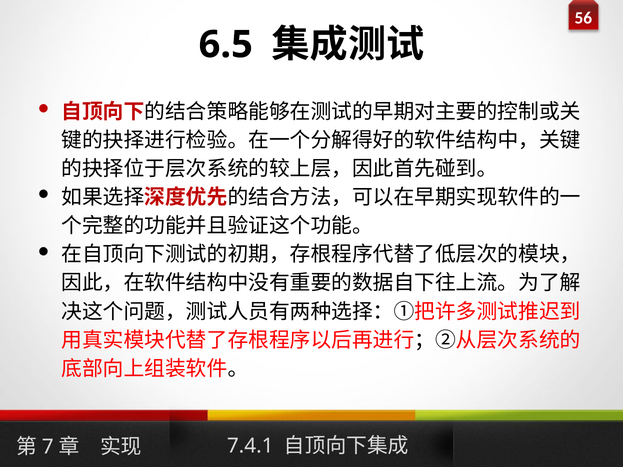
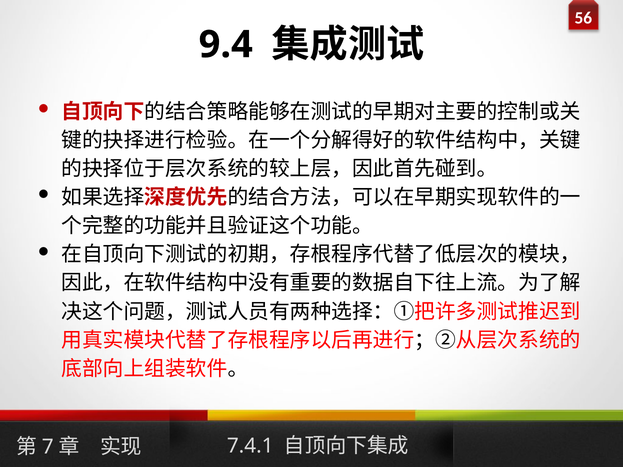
6.5: 6.5 -> 9.4
